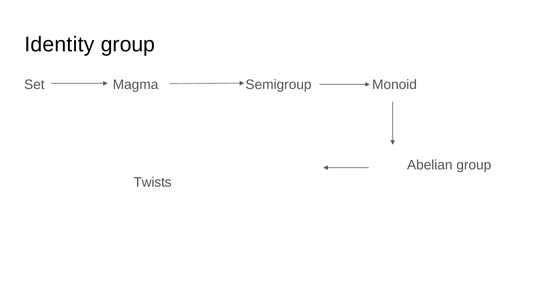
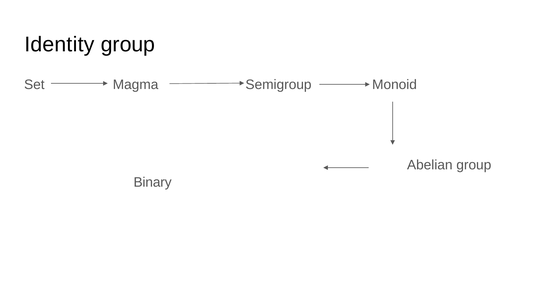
Twists: Twists -> Binary
